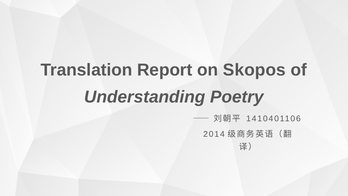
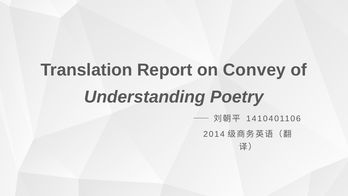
Skopos: Skopos -> Convey
